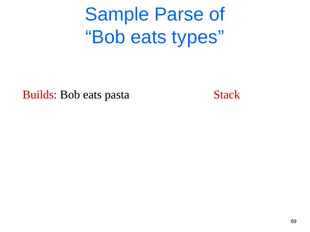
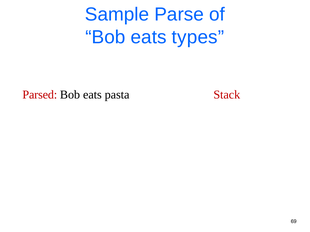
Builds: Builds -> Parsed
